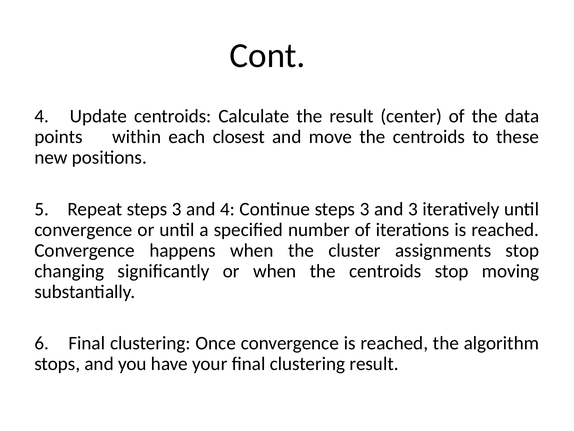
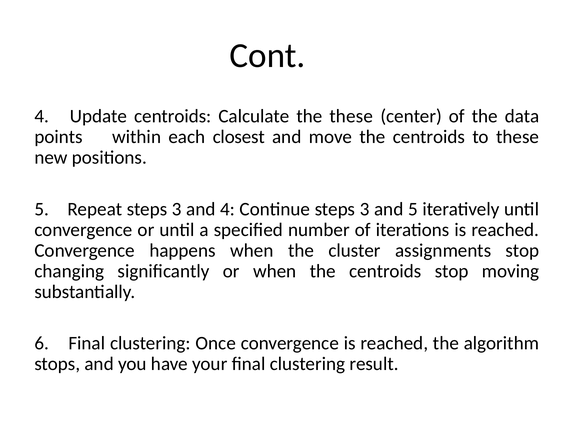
the result: result -> these
and 3: 3 -> 5
